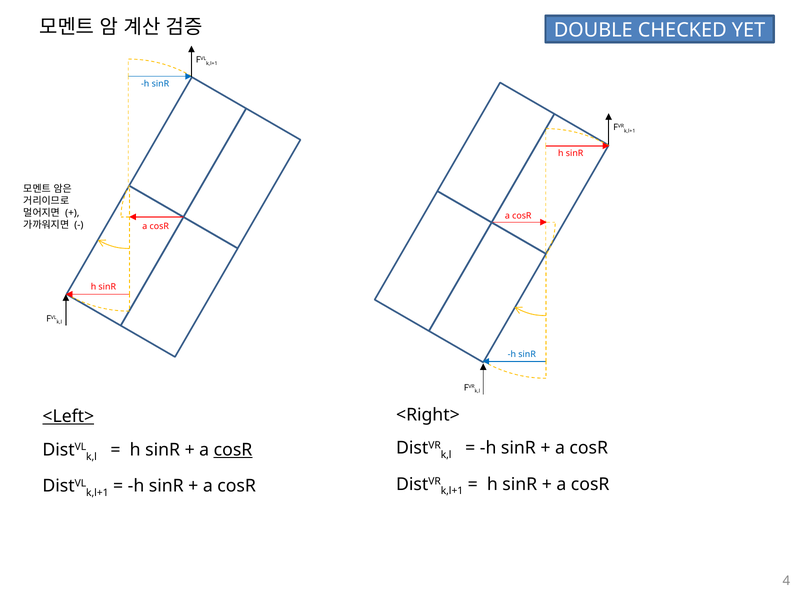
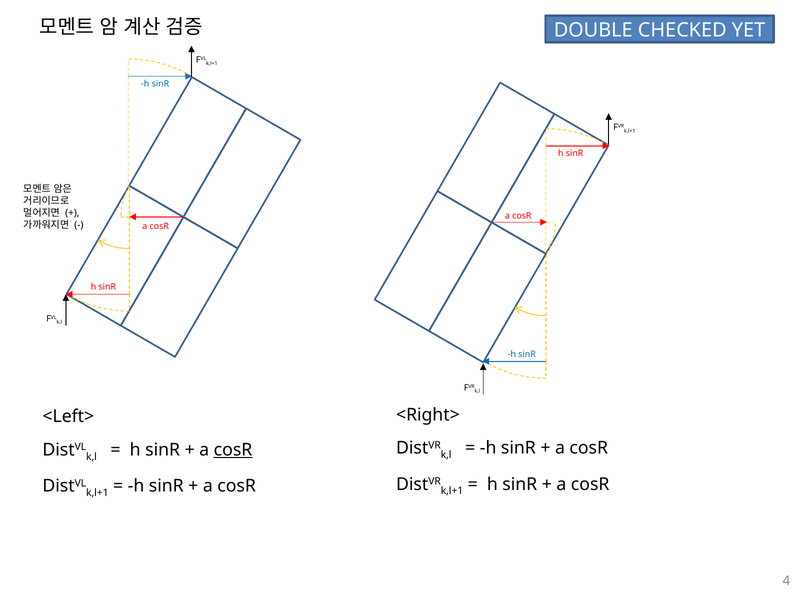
<Left> underline: present -> none
